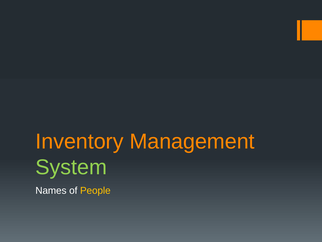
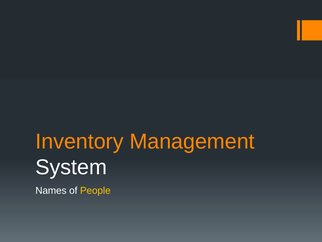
System colour: light green -> white
